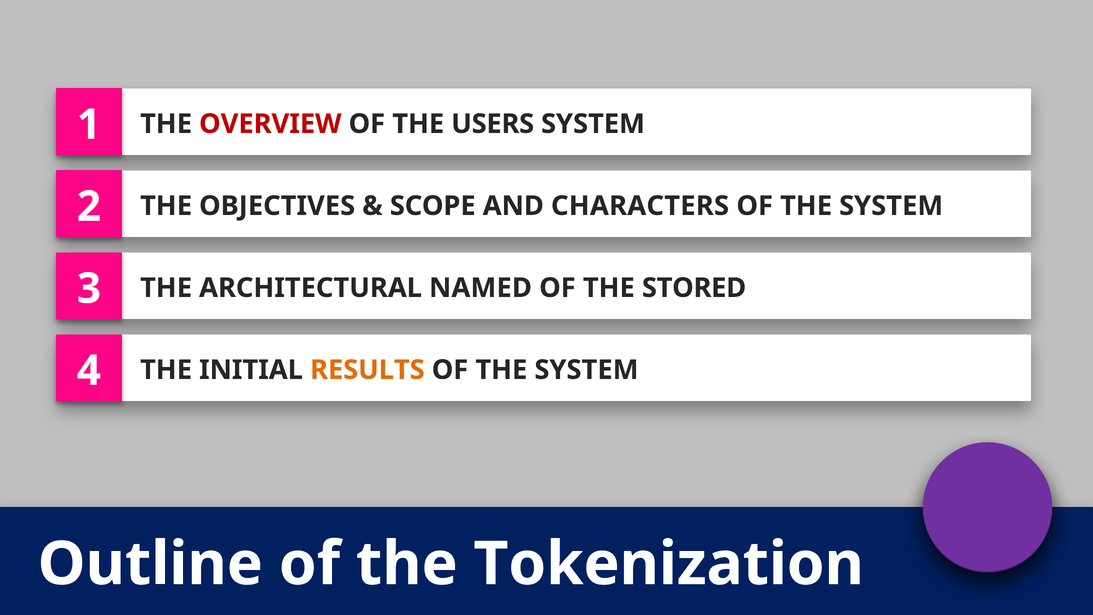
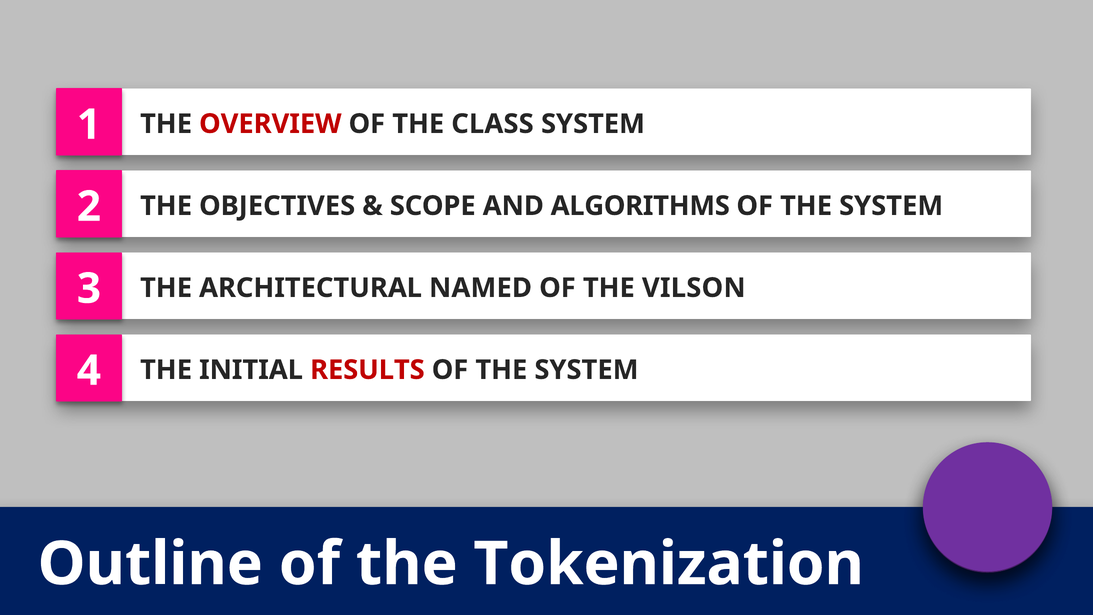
USERS: USERS -> CLASS
CHARACTERS: CHARACTERS -> ALGORITHMS
STORED: STORED -> VILSON
RESULTS colour: orange -> red
